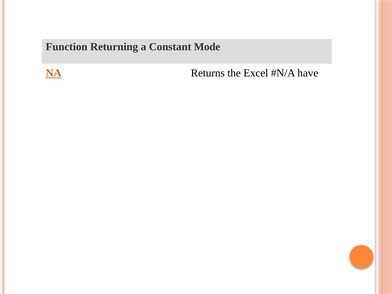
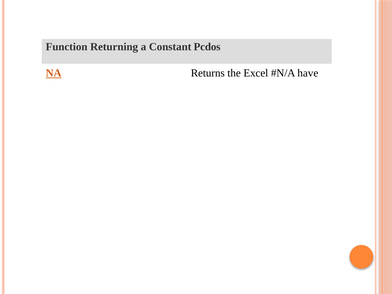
Mode: Mode -> Pcdos
